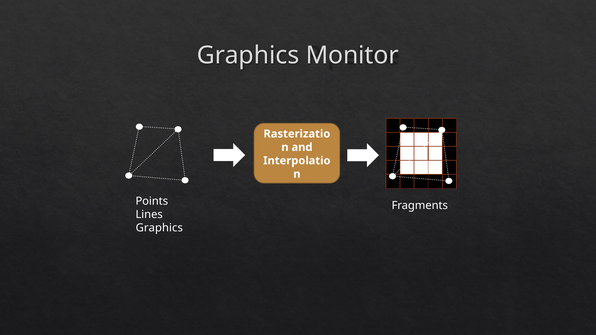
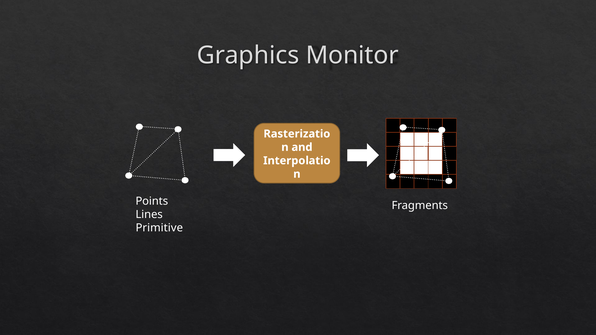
Graphics at (159, 228): Graphics -> Primitive
